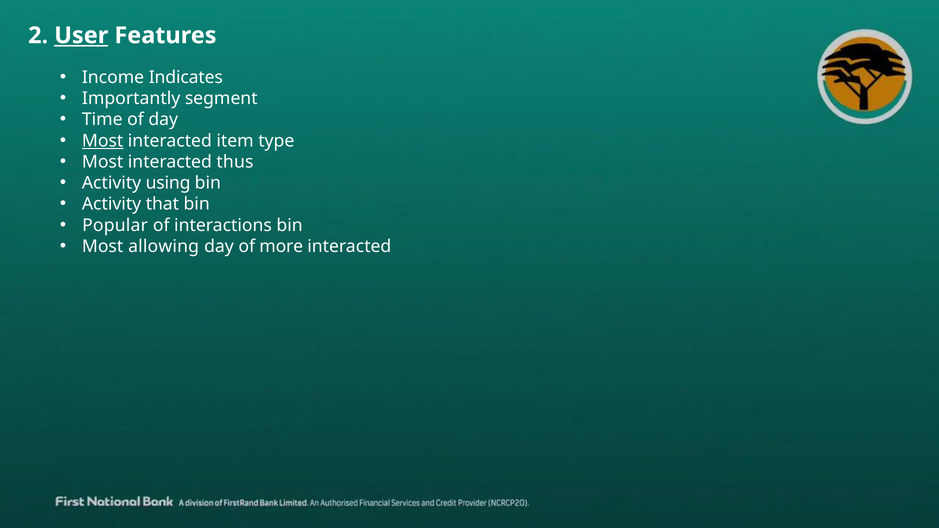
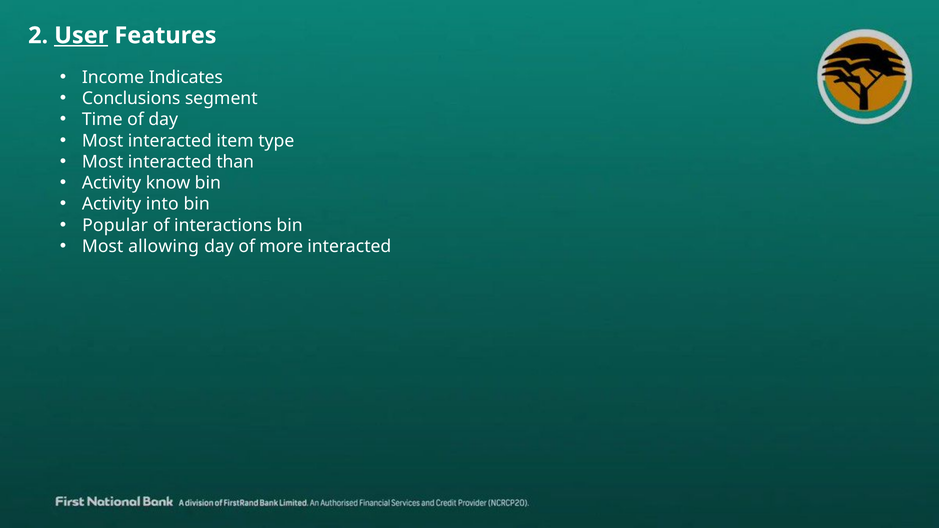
Importantly: Importantly -> Conclusions
Most at (103, 141) underline: present -> none
thus: thus -> than
using: using -> know
that: that -> into
